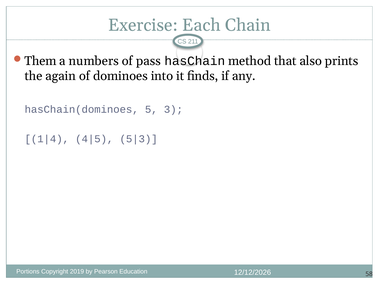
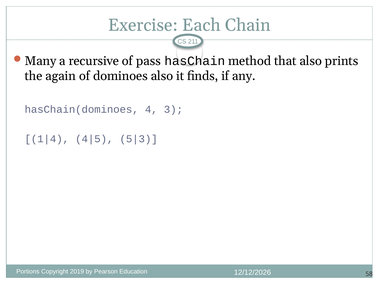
Them: Them -> Many
numbers: numbers -> recursive
dominoes into: into -> also
5: 5 -> 4
